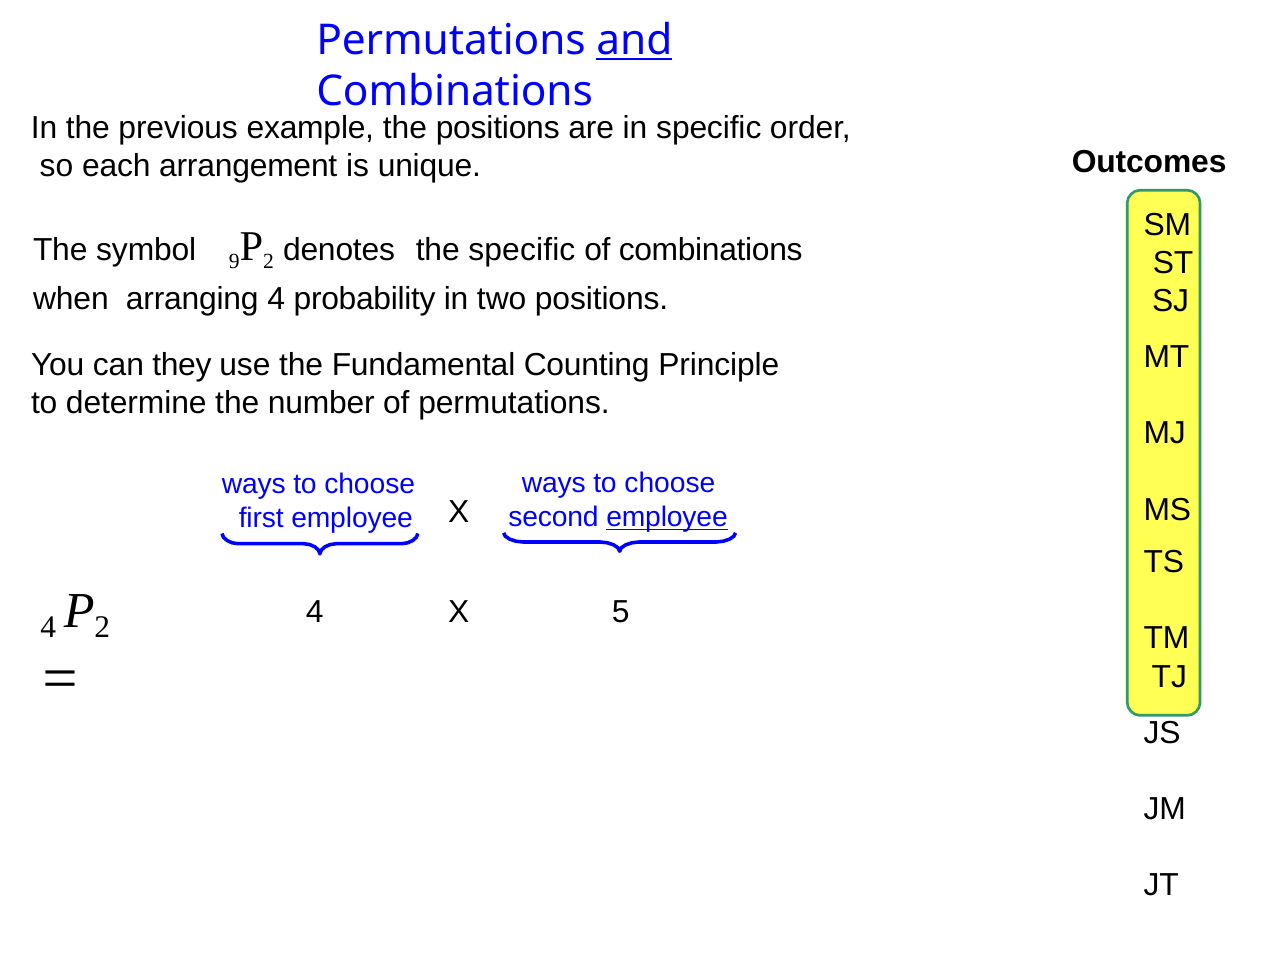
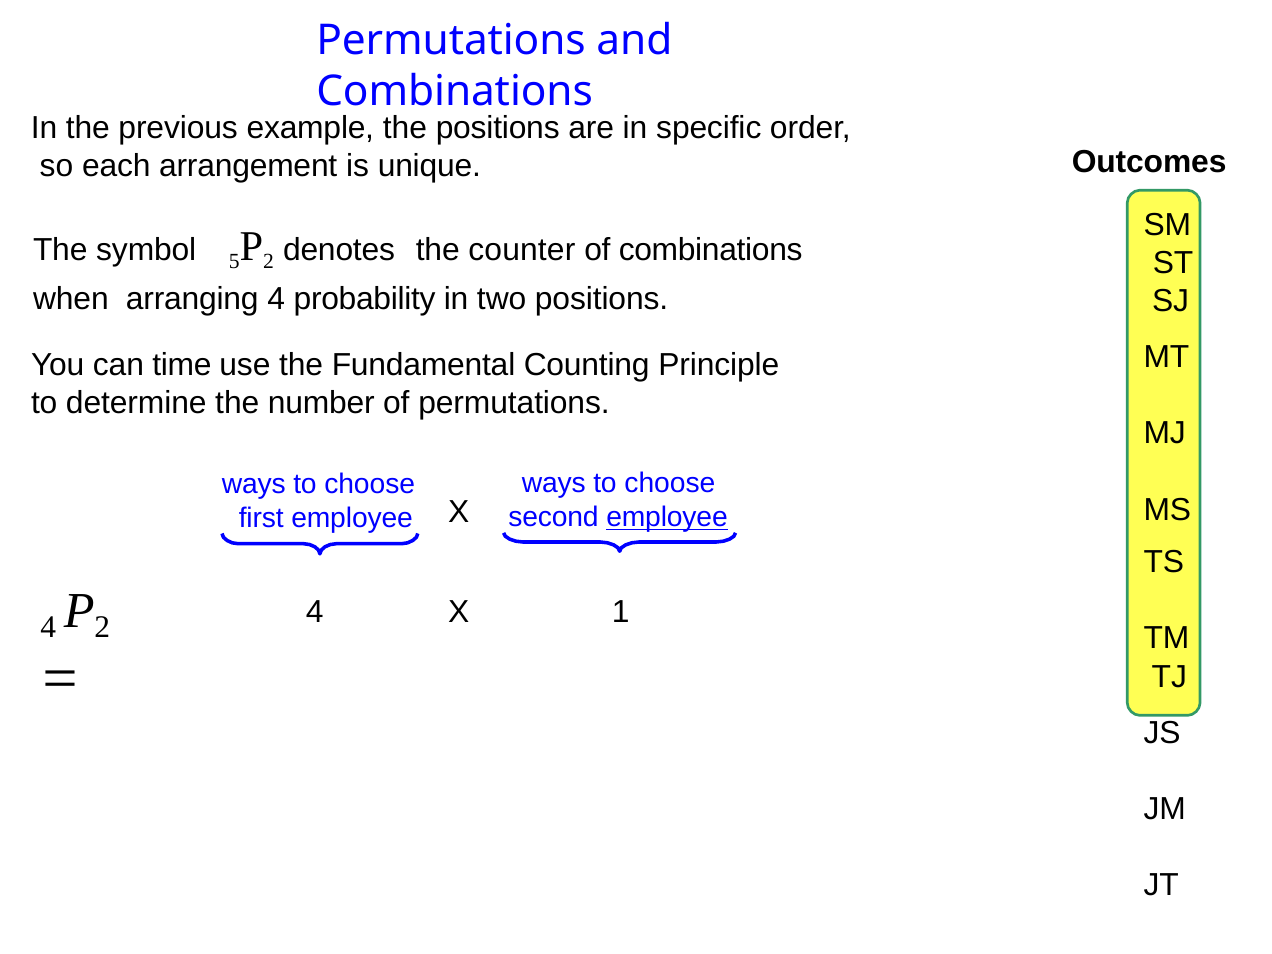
and underline: present -> none
9: 9 -> 5
the specific: specific -> counter
they: they -> time
5: 5 -> 1
